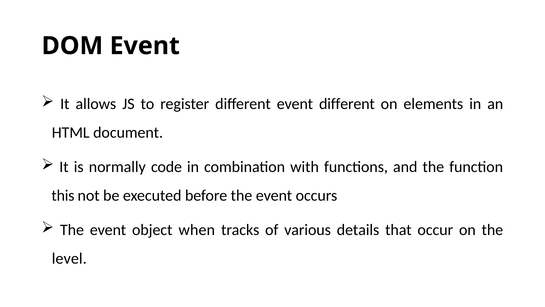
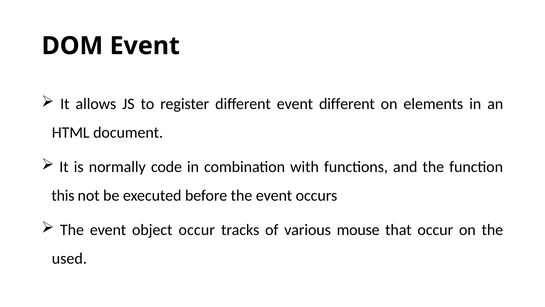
object when: when -> occur
details: details -> mouse
level: level -> used
